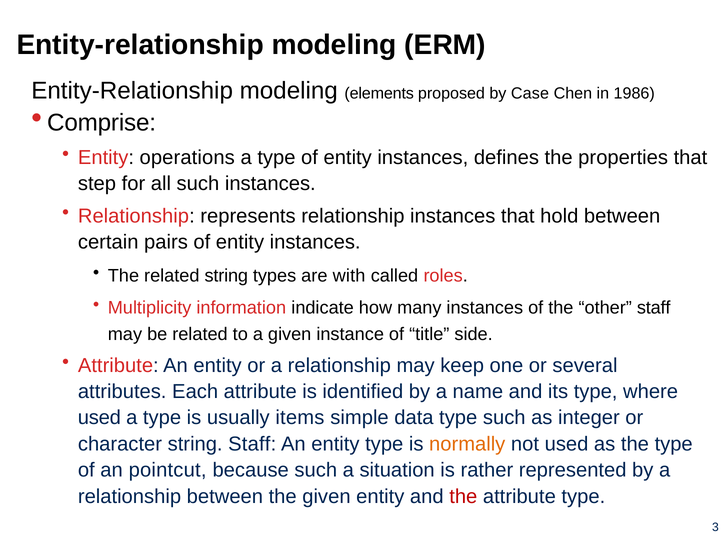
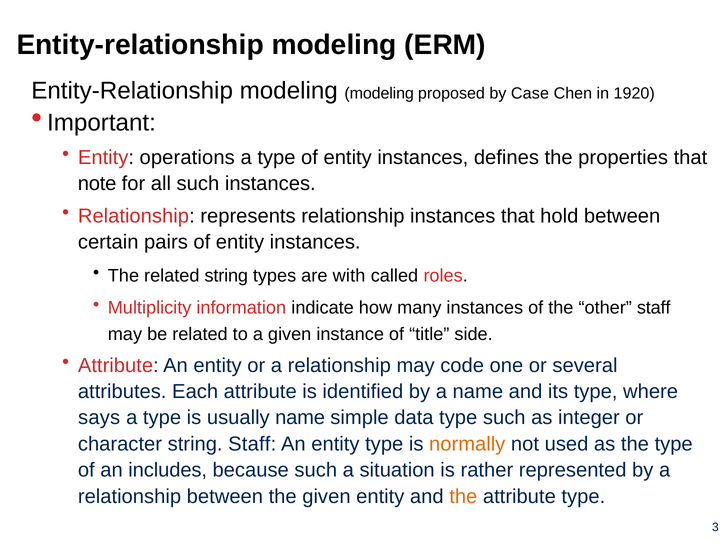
modeling elements: elements -> modeling
1986: 1986 -> 1920
Comprise: Comprise -> Important
step: step -> note
keep: keep -> code
used at (99, 417): used -> says
usually items: items -> name
pointcut: pointcut -> includes
the at (463, 496) colour: red -> orange
